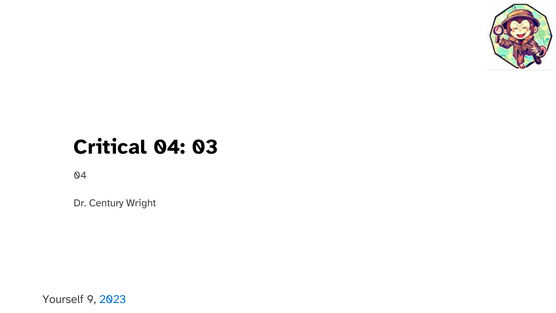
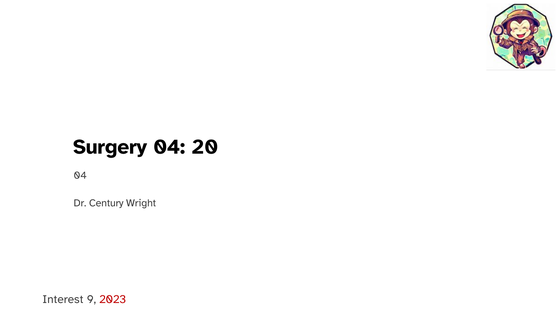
Critical: Critical -> Surgery
03: 03 -> 20
Yourself: Yourself -> Interest
2023 colour: blue -> red
